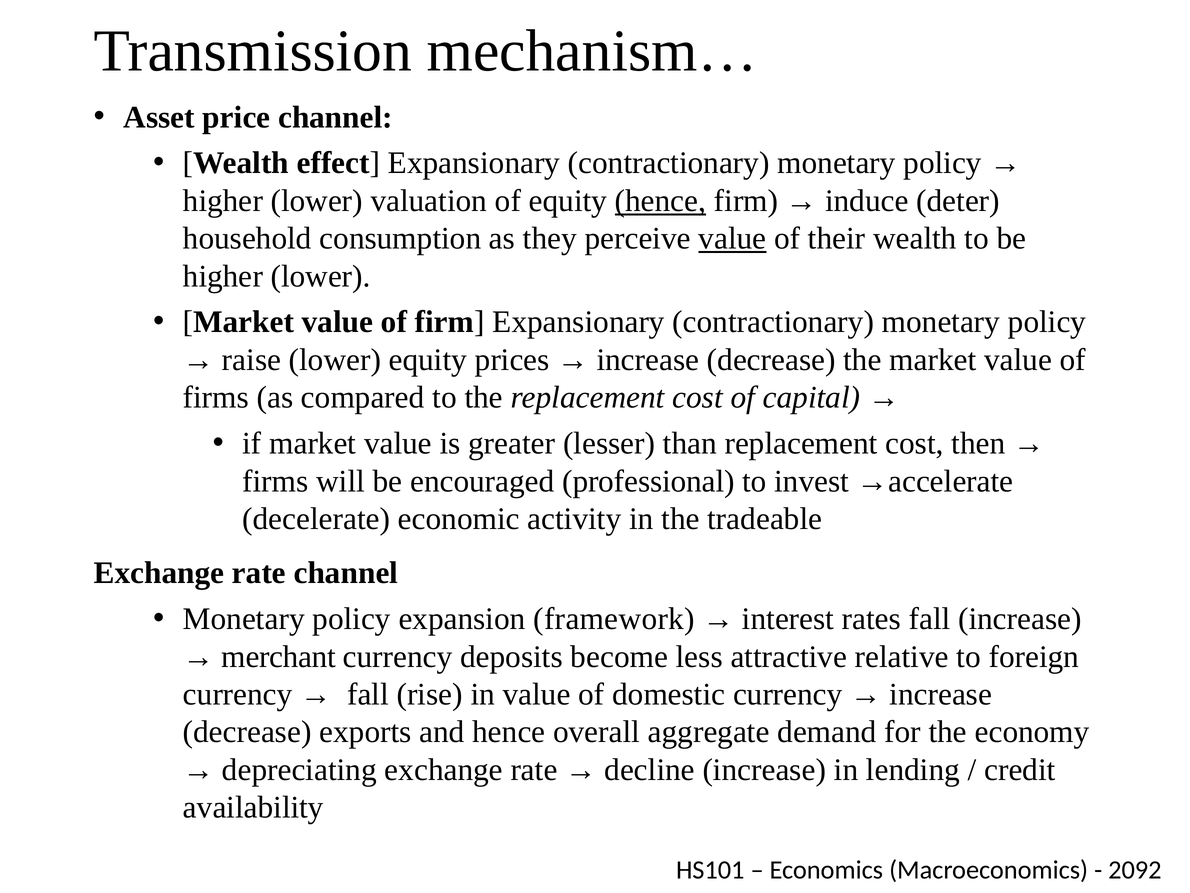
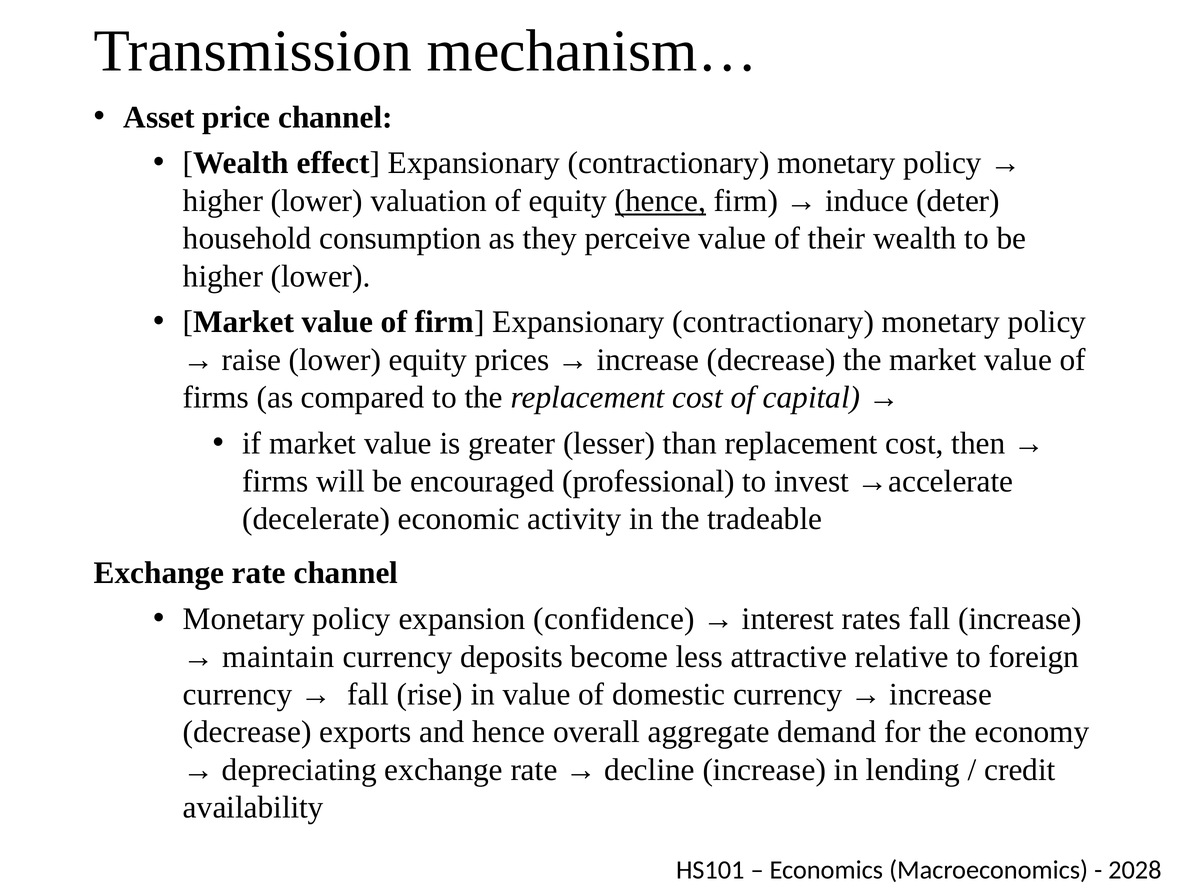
value at (732, 238) underline: present -> none
framework: framework -> confidence
merchant: merchant -> maintain
2092: 2092 -> 2028
